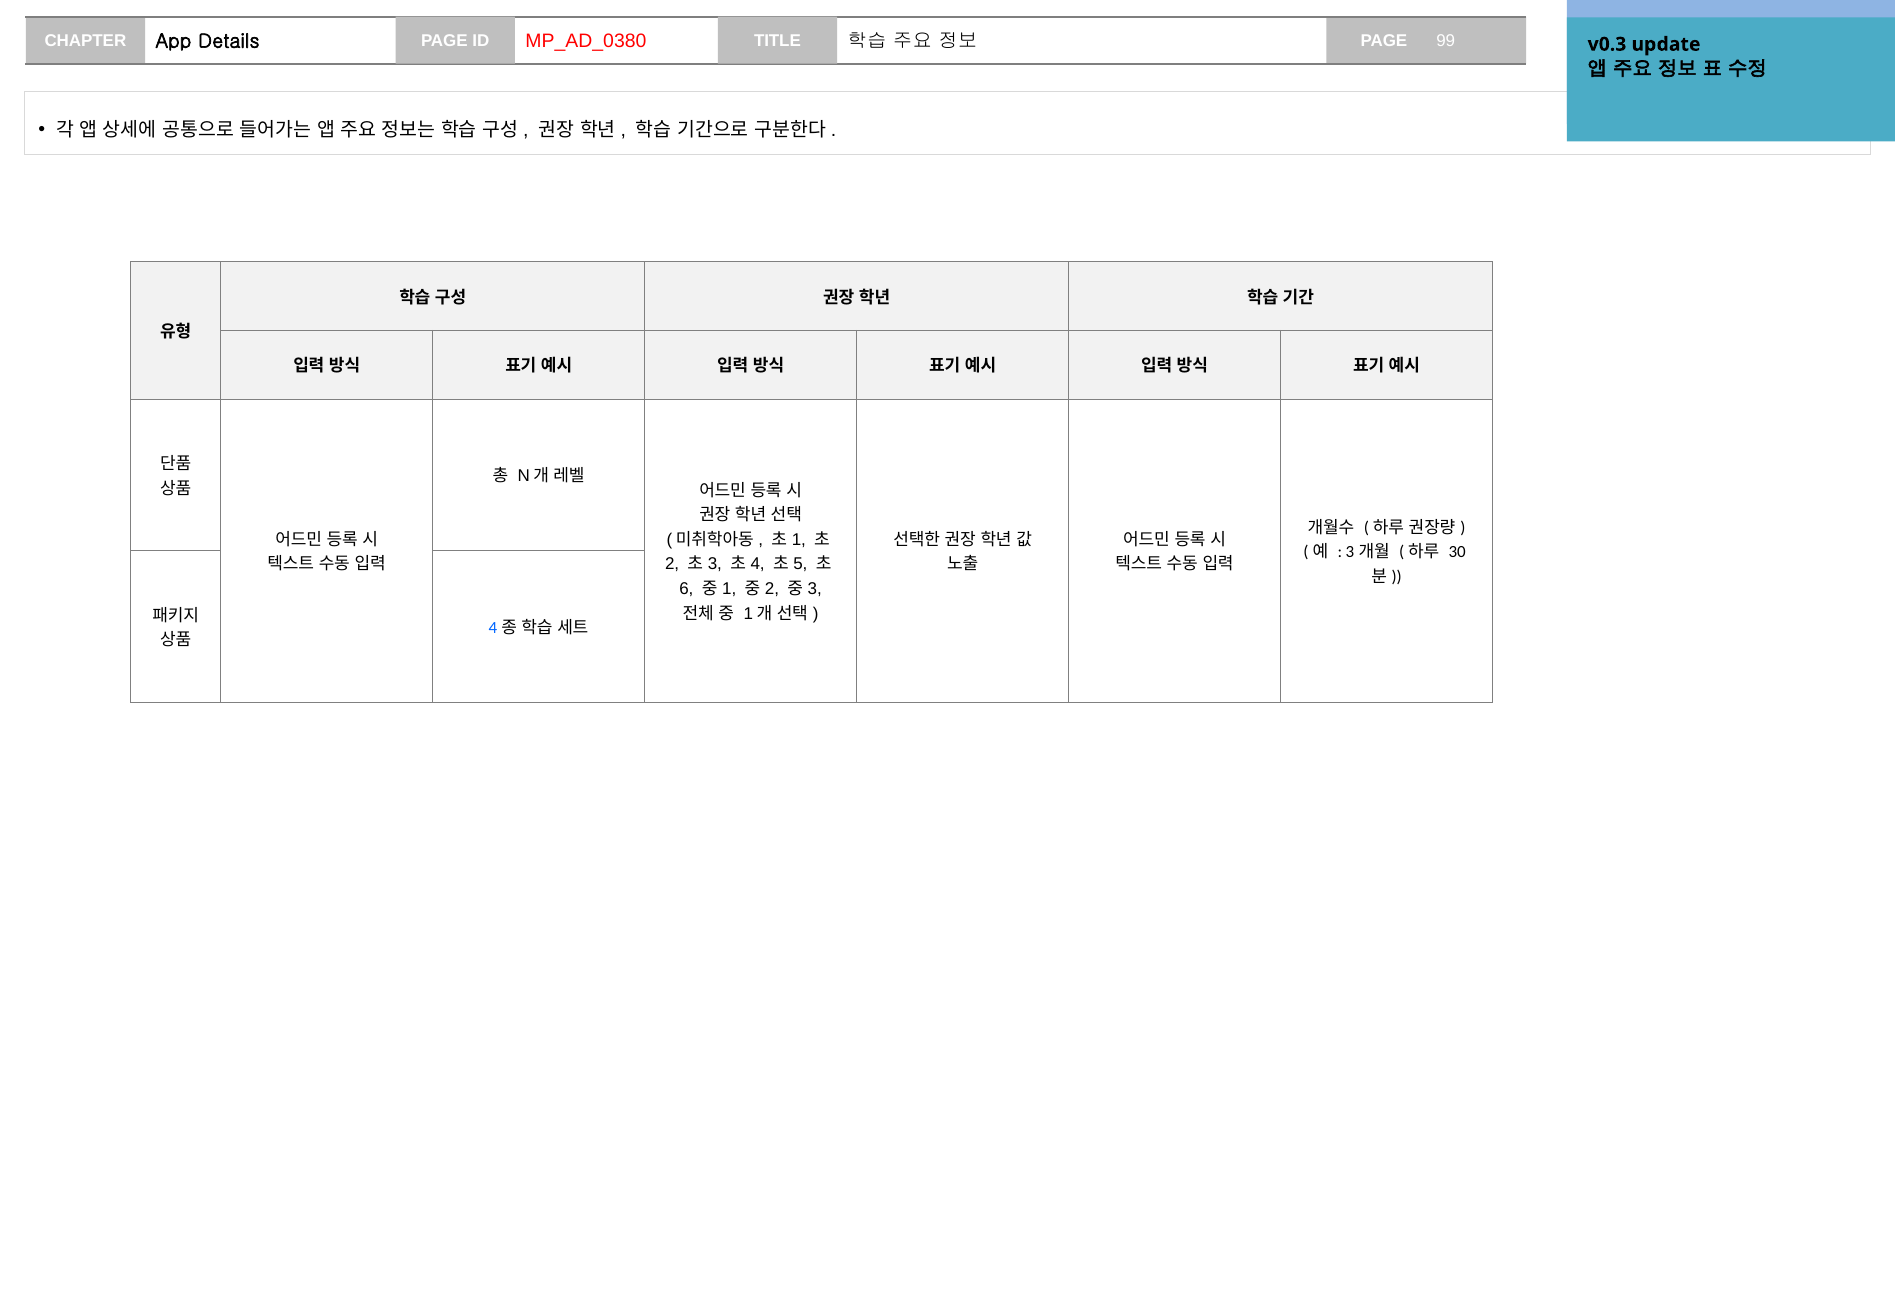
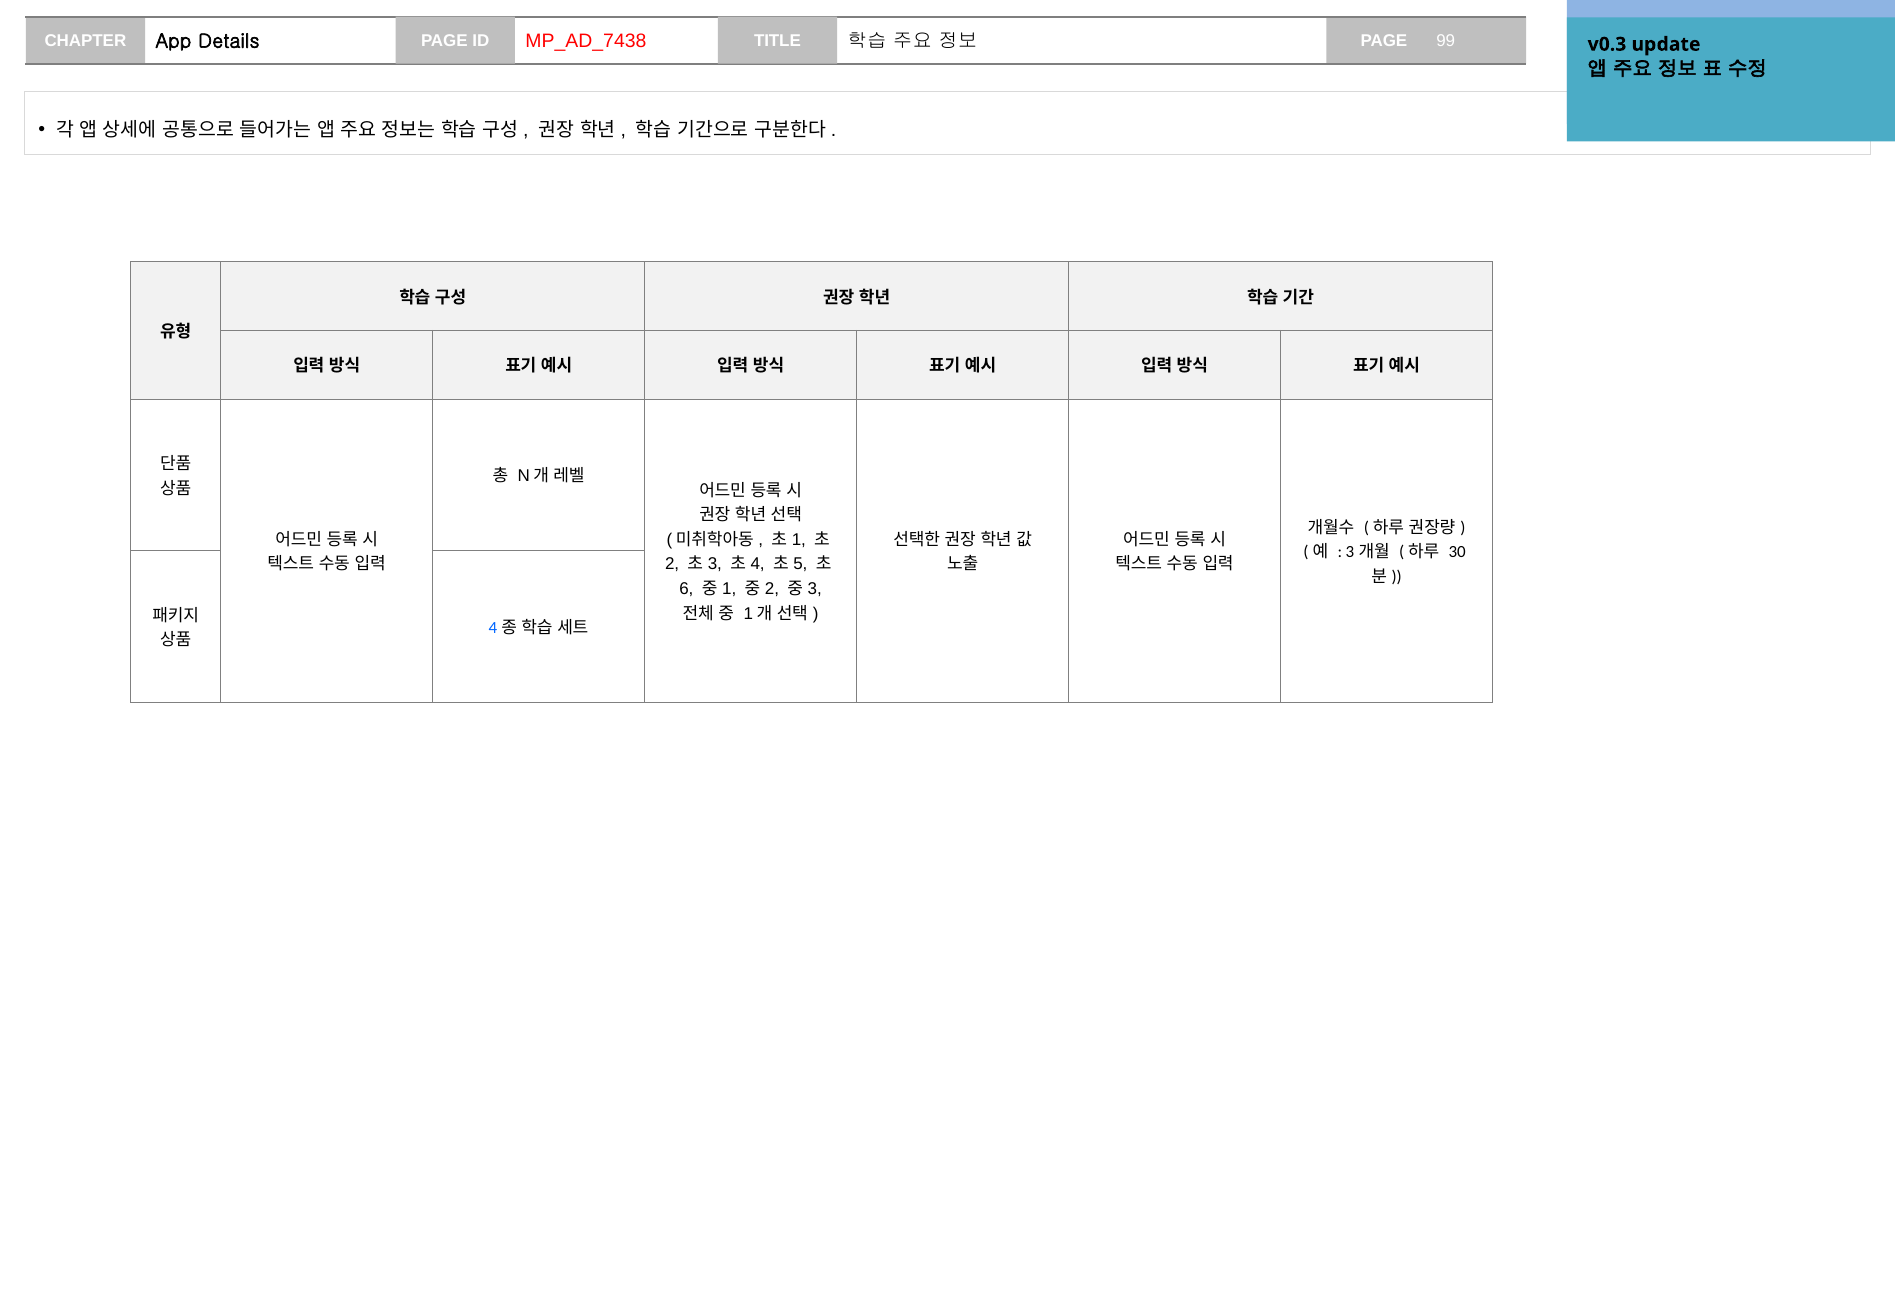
MP_AD_0380: MP_AD_0380 -> MP_AD_7438
